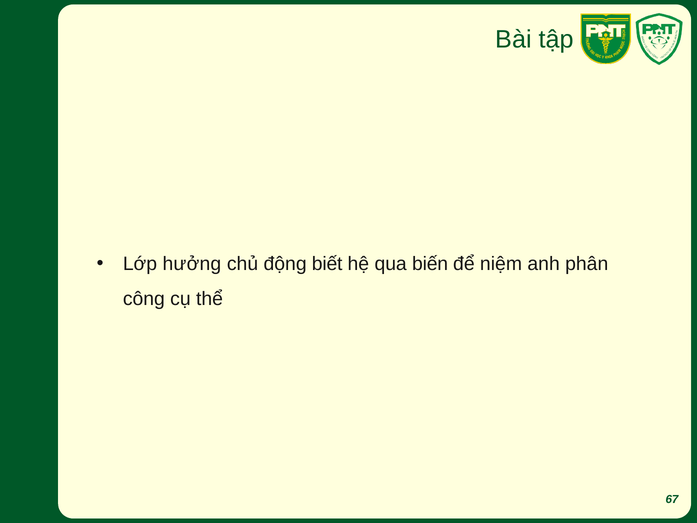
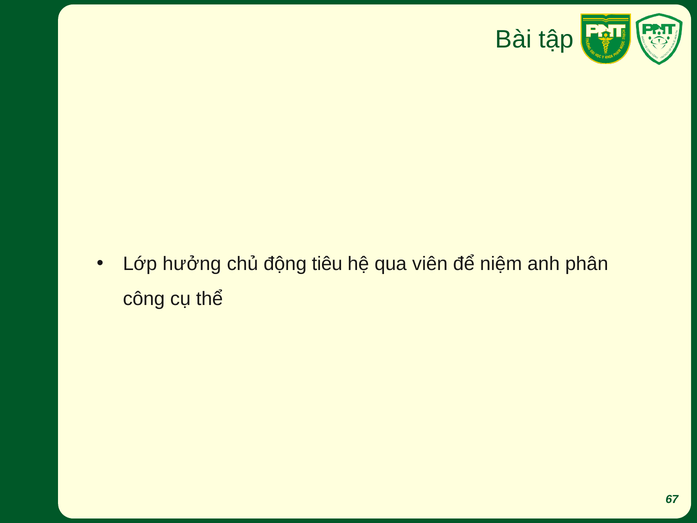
biết: biết -> tiêu
biến: biến -> viên
